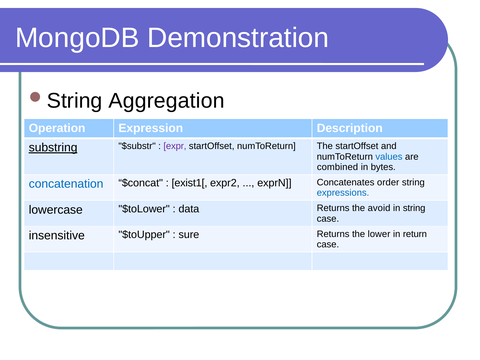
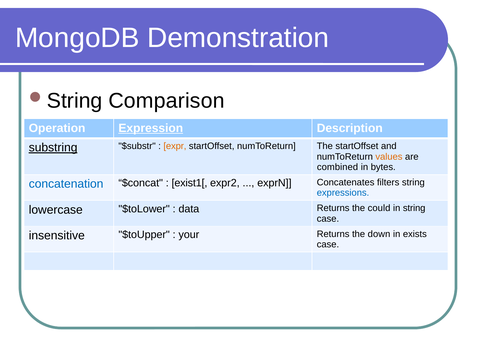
Aggregation: Aggregation -> Comparison
Expression underline: none -> present
expr colour: purple -> orange
values colour: blue -> orange
order: order -> filters
avoid: avoid -> could
sure: sure -> your
lower: lower -> down
return: return -> exists
